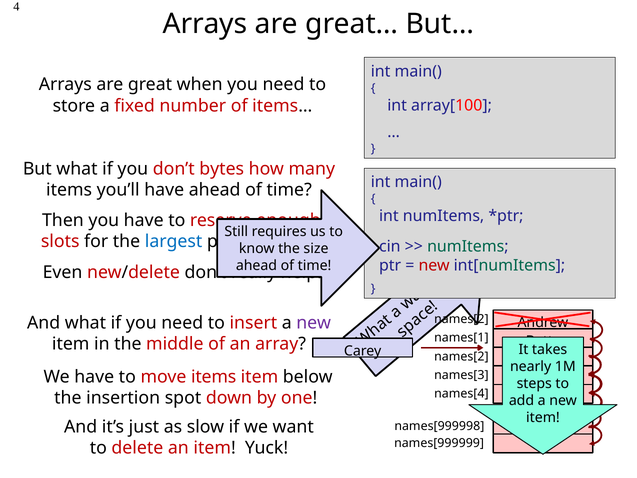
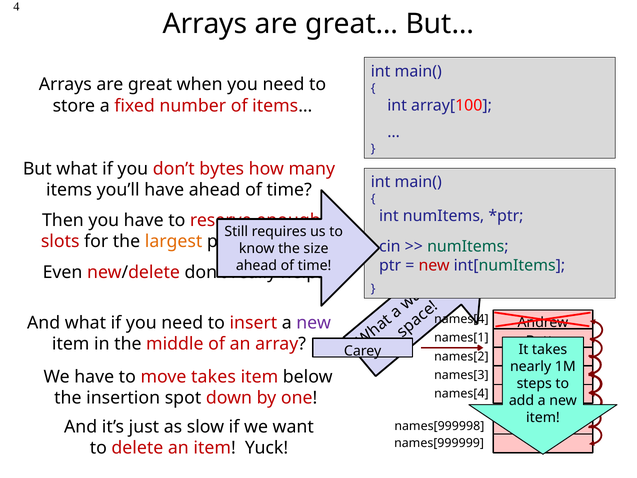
largest colour: blue -> orange
names[2 at (461, 319): names[2 -> names[4
move items: items -> takes
